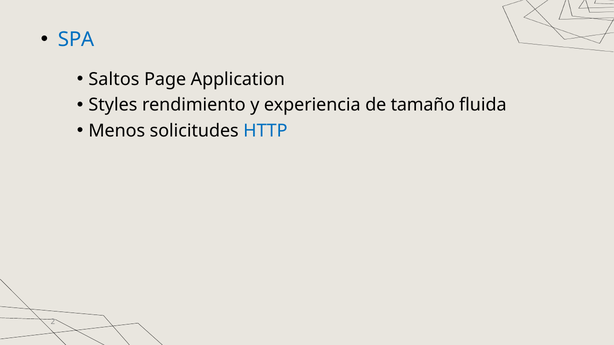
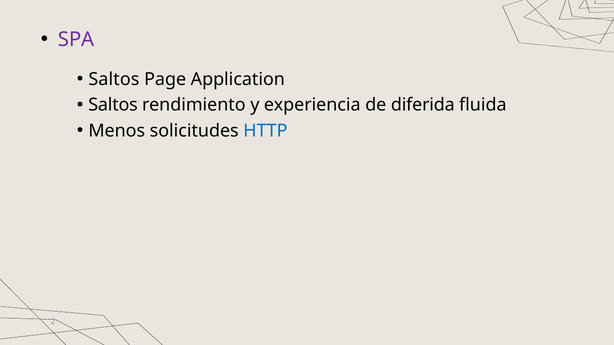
SPA colour: blue -> purple
Styles at (113, 105): Styles -> Saltos
tamaño: tamaño -> diferida
